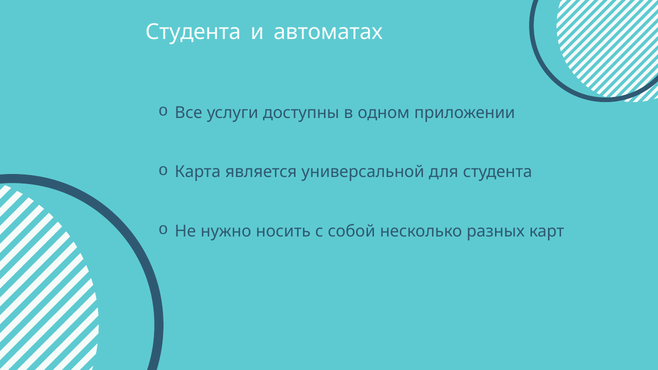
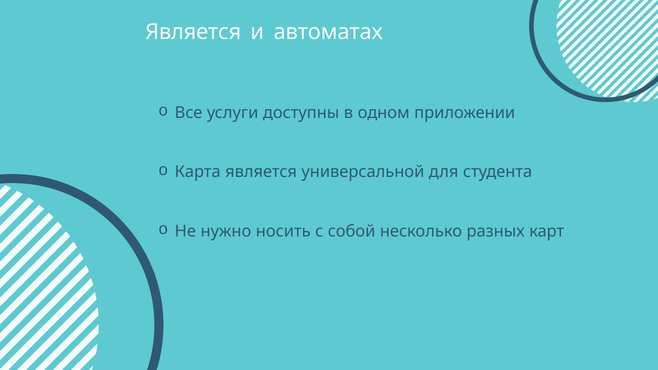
Студента at (193, 32): Студента -> Является
